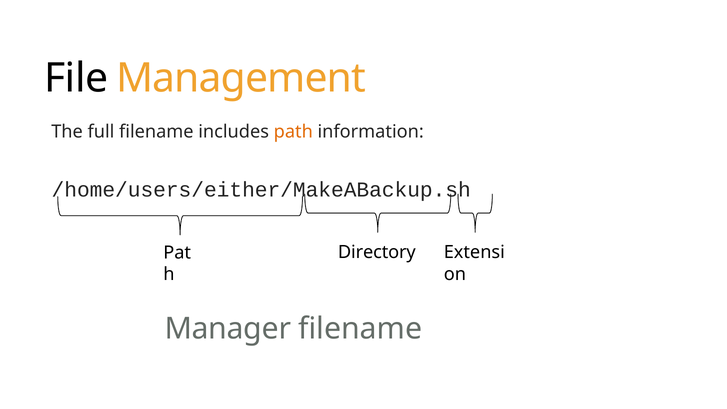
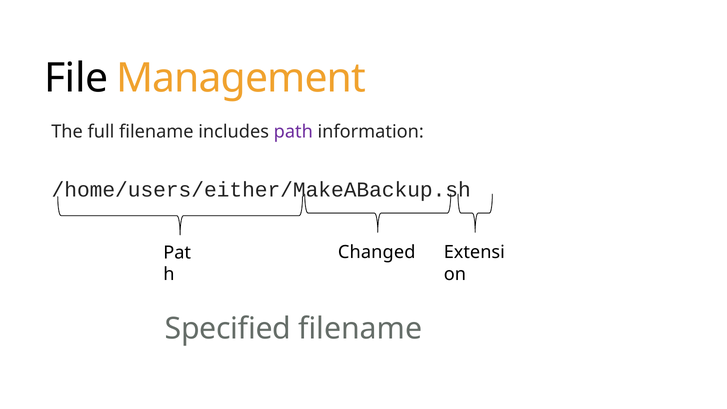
path colour: orange -> purple
Directory: Directory -> Changed
Manager: Manager -> Specified
